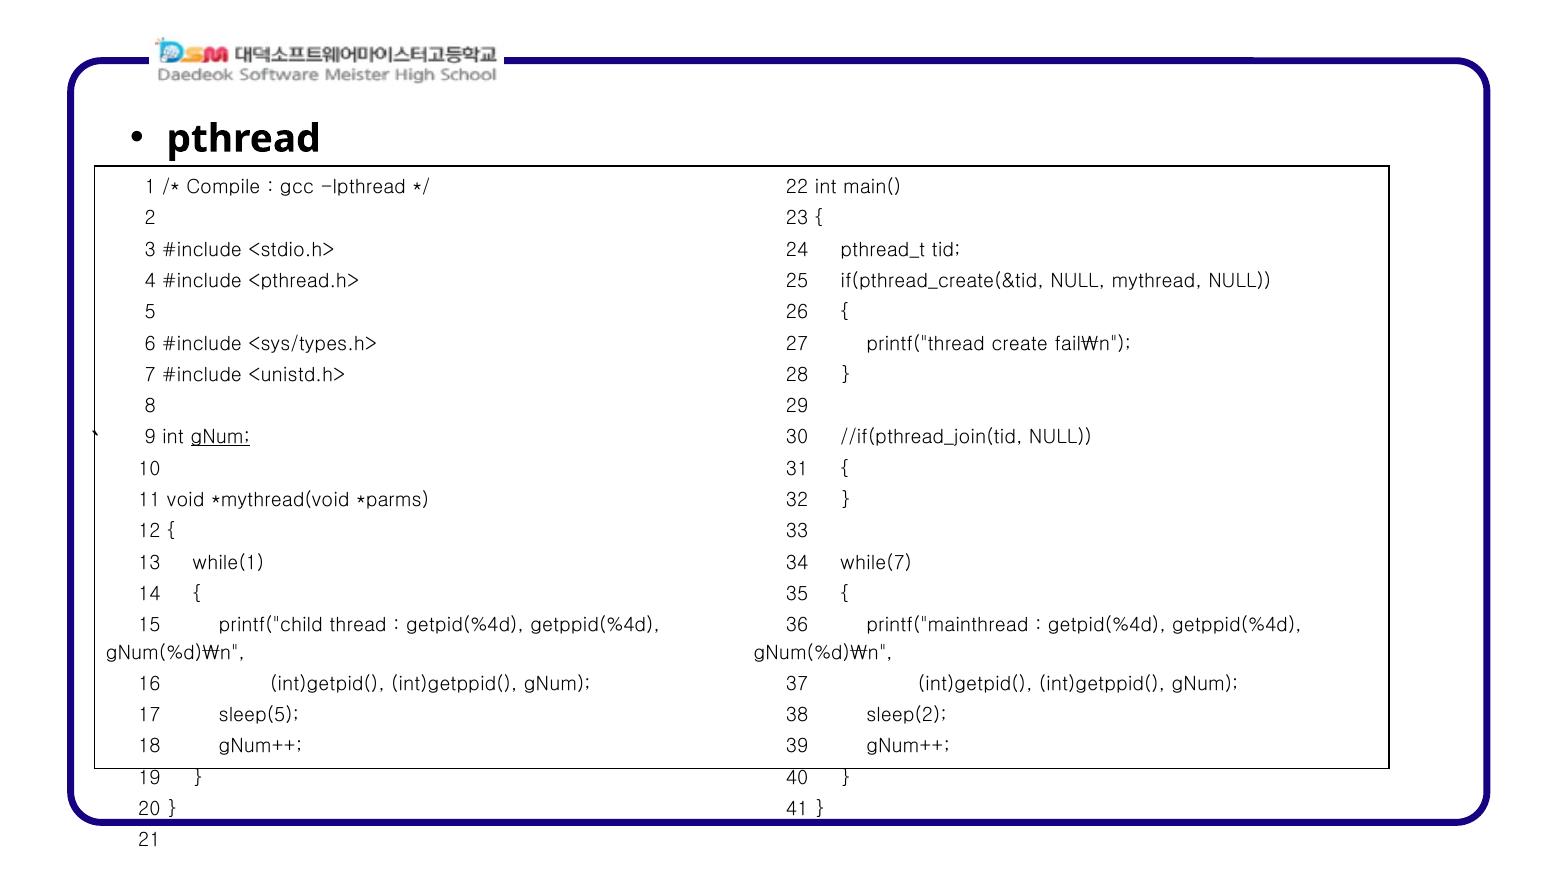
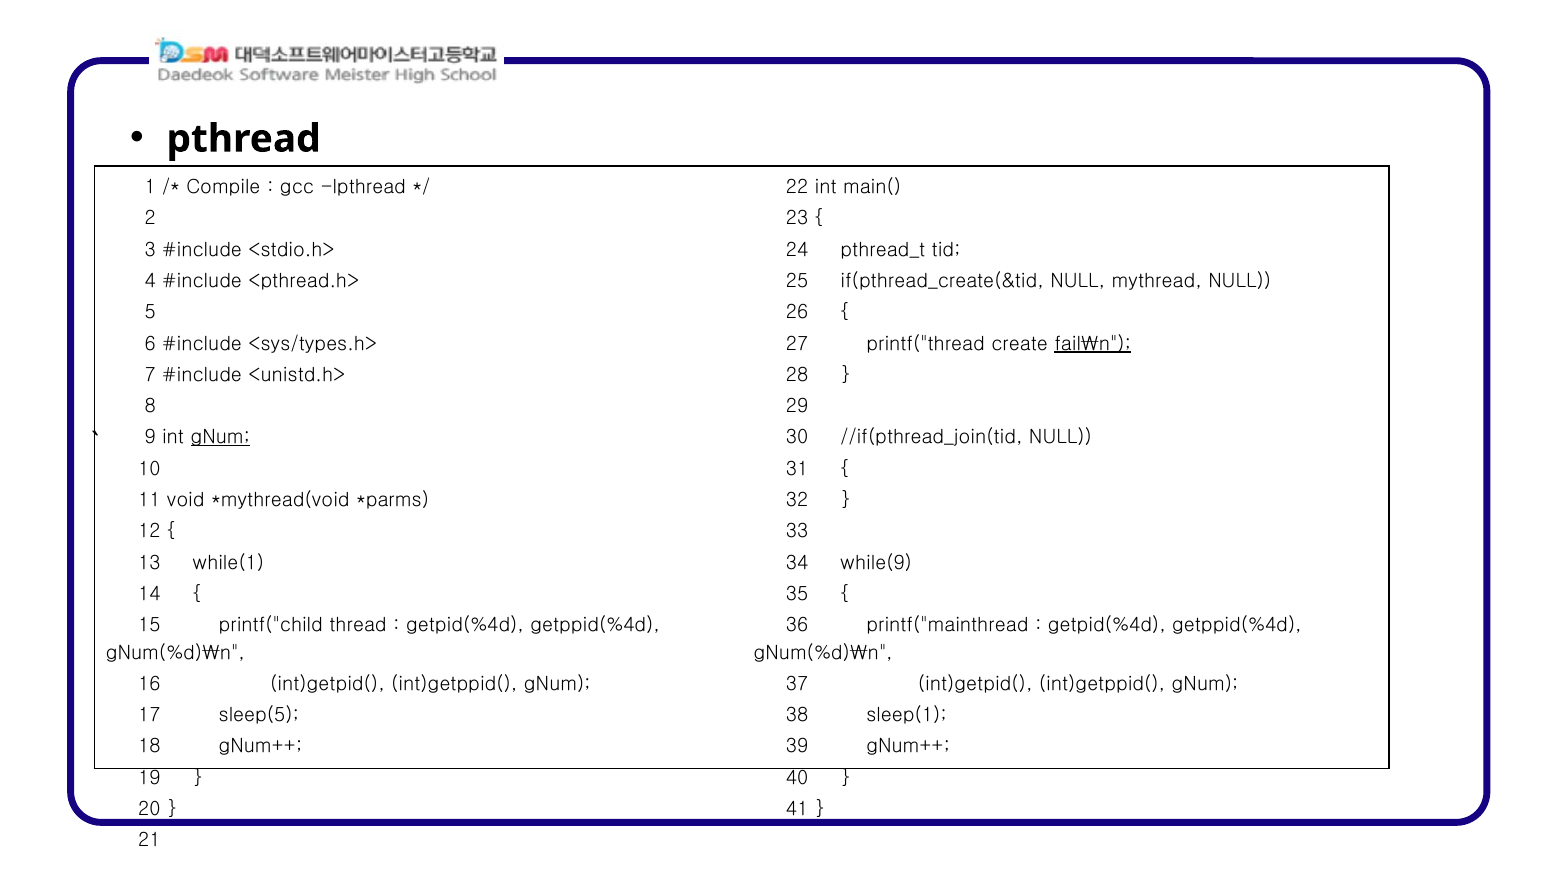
fail\n underline: none -> present
while(7: while(7 -> while(9
sleep(2: sleep(2 -> sleep(1
